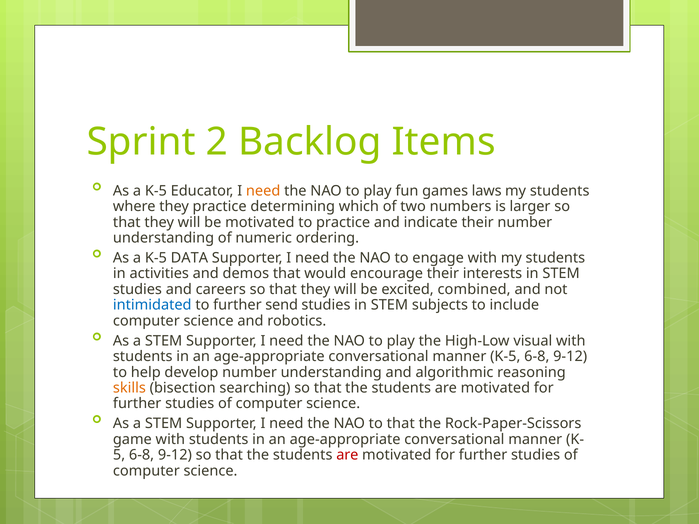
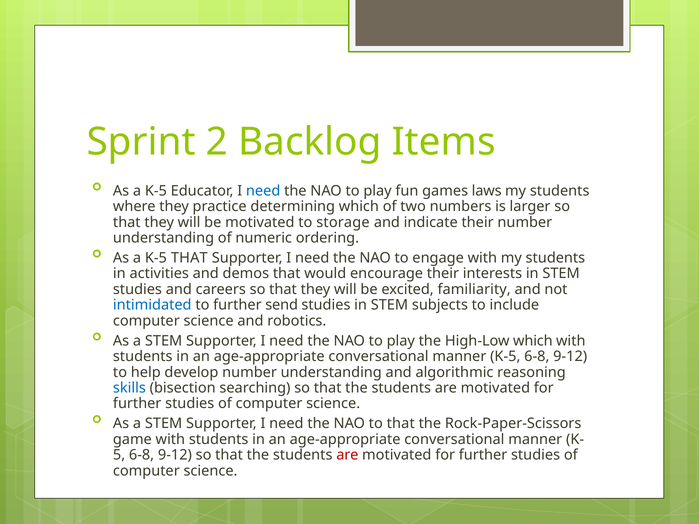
need at (263, 191) colour: orange -> blue
to practice: practice -> storage
K-5 DATA: DATA -> THAT
combined: combined -> familiarity
High-Low visual: visual -> which
skills colour: orange -> blue
